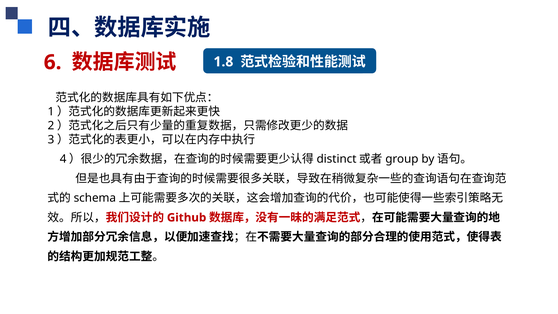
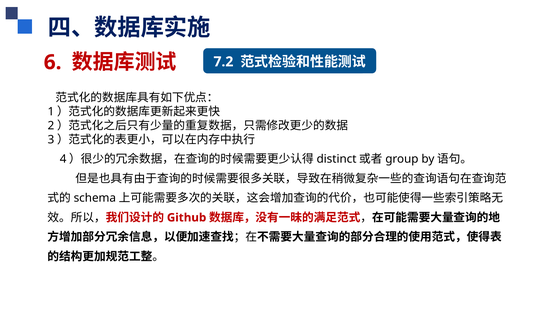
1.8: 1.8 -> 7.2
